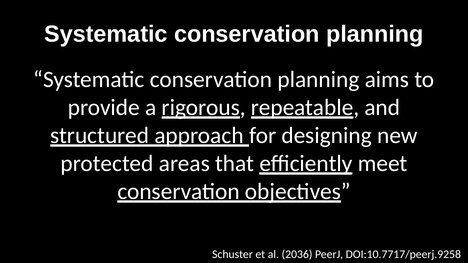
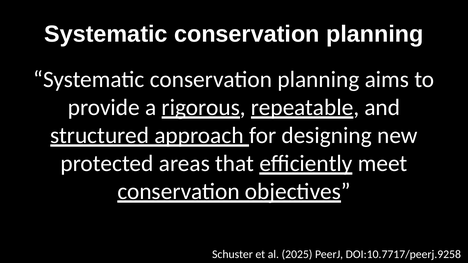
2036: 2036 -> 2025
